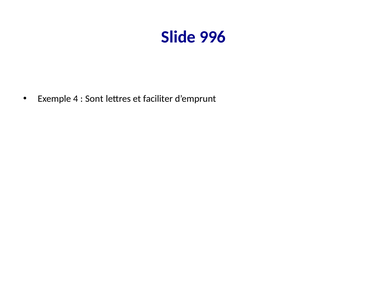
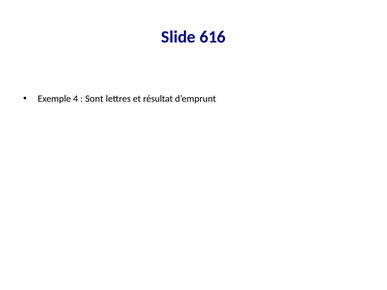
996: 996 -> 616
faciliter: faciliter -> résultat
